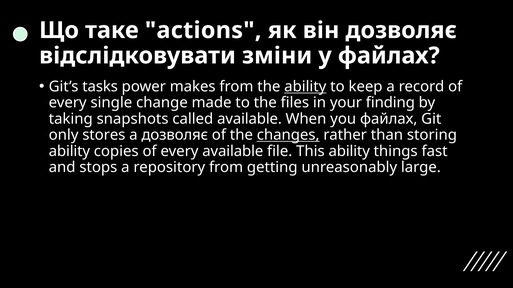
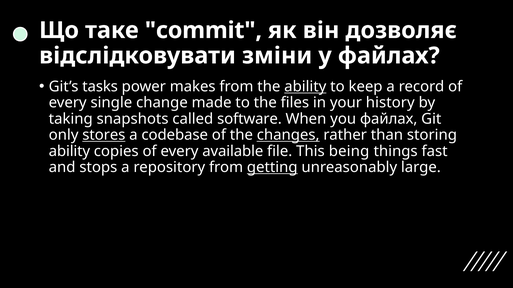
actions: actions -> commit
finding: finding -> history
called available: available -> software
stores underline: none -> present
a дозволяє: дозволяє -> codebase
This ability: ability -> being
getting underline: none -> present
